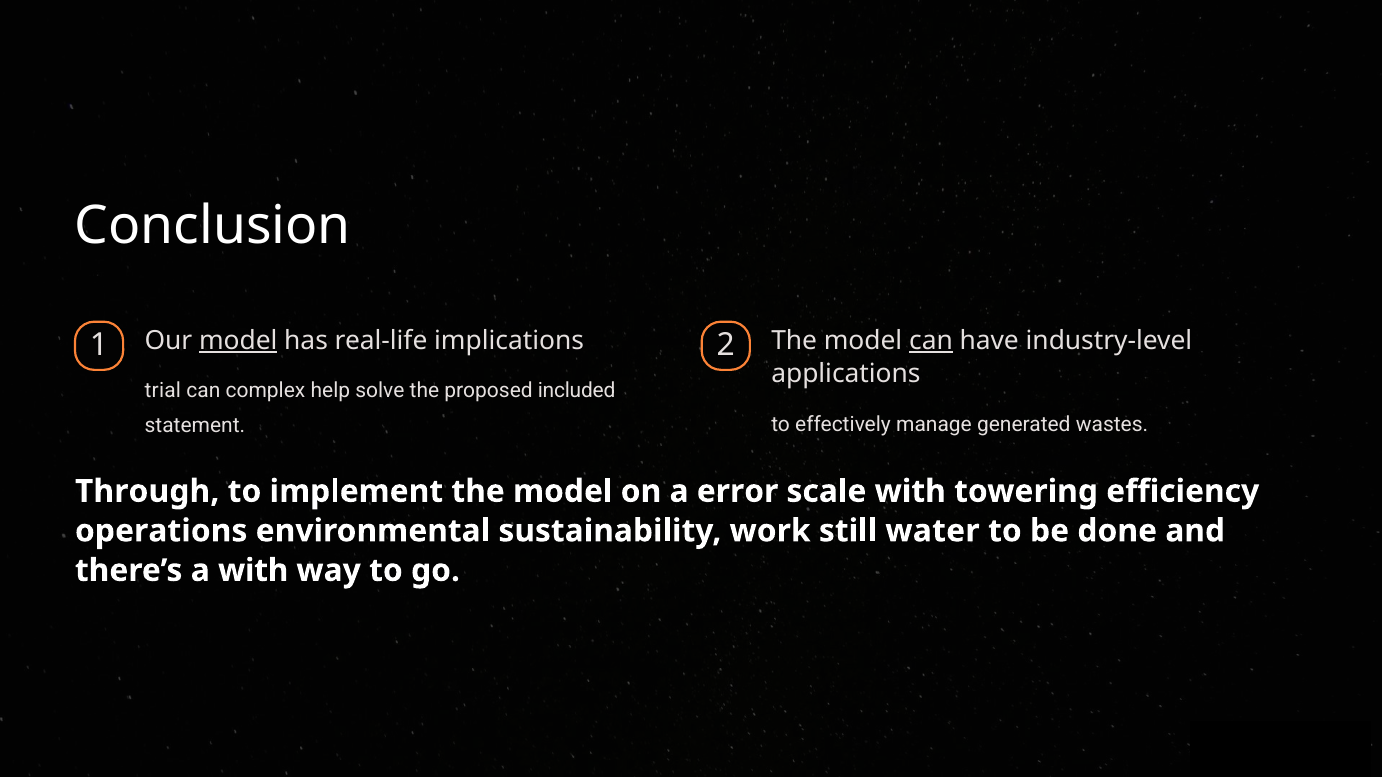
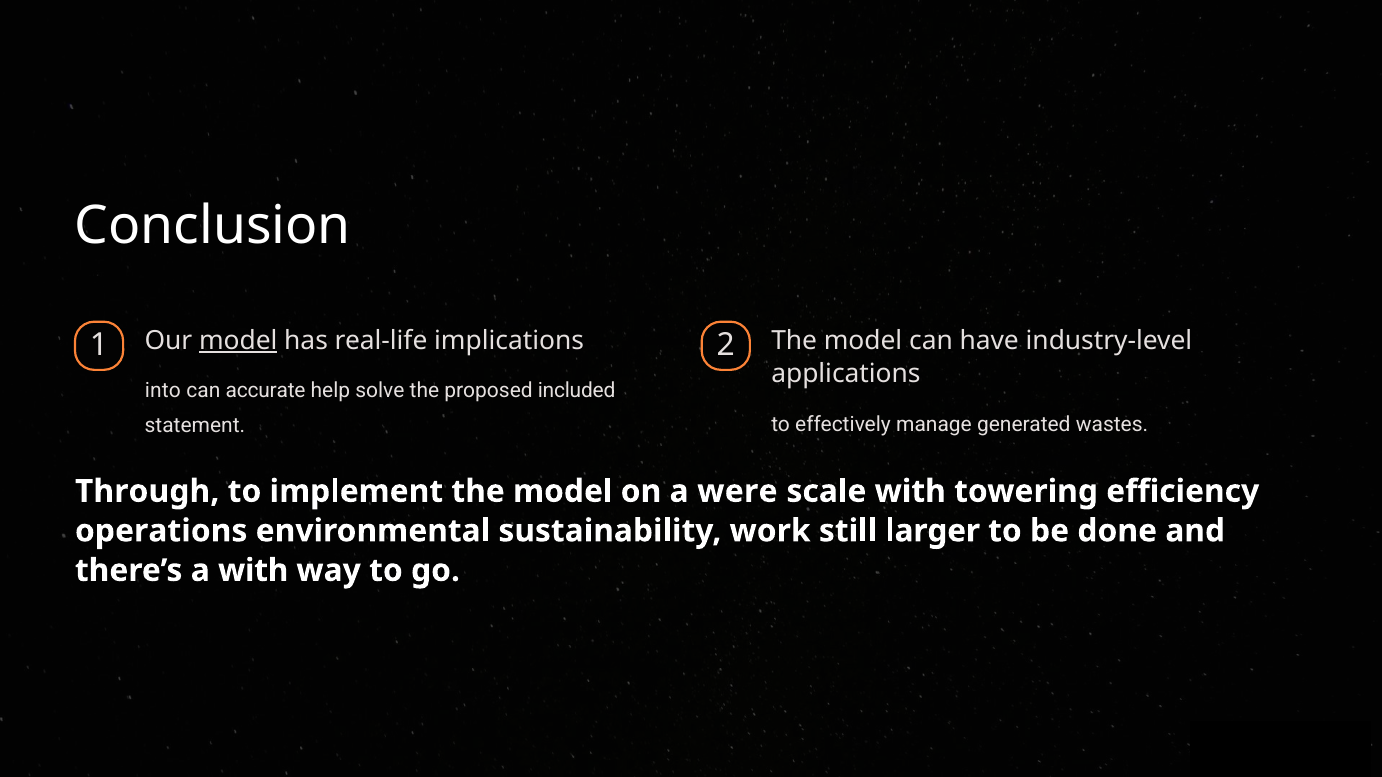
can at (931, 341) underline: present -> none
trial: trial -> into
complex: complex -> accurate
error: error -> were
water: water -> larger
